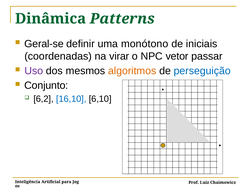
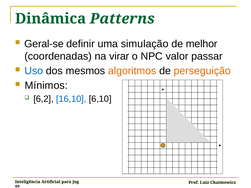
monótono: monótono -> simulação
iniciais: iniciais -> melhor
vetor: vetor -> valor
Uso colour: purple -> blue
perseguição colour: blue -> orange
Conjunto: Conjunto -> Mínimos
